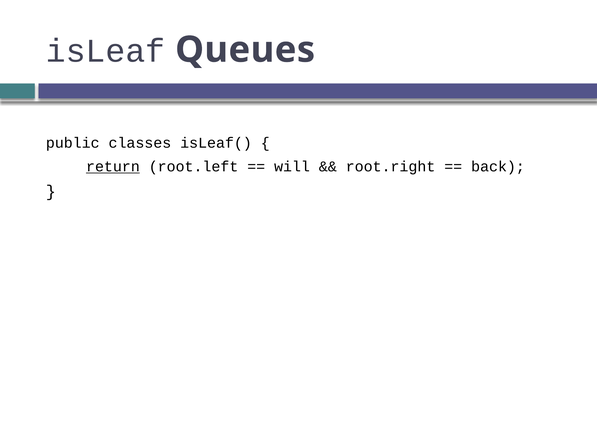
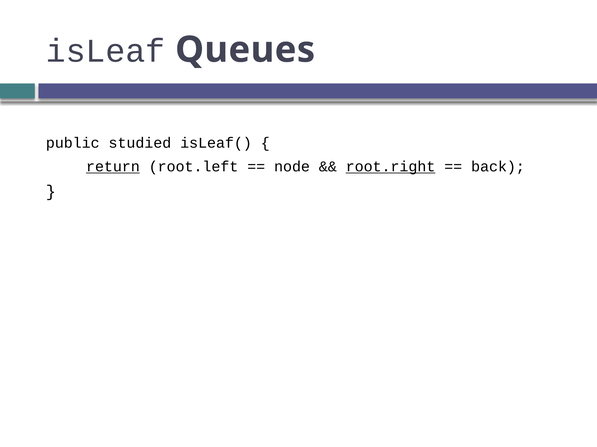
classes: classes -> studied
will: will -> node
root.right underline: none -> present
